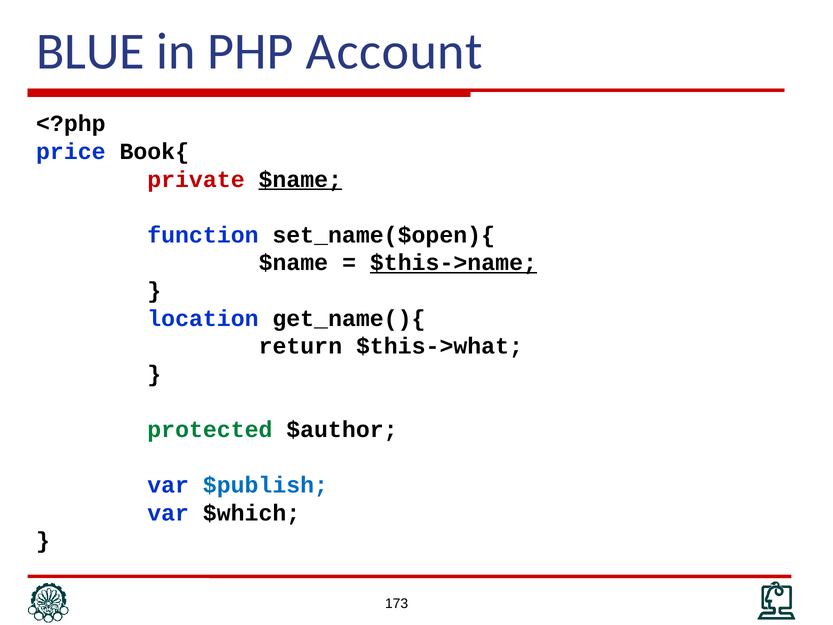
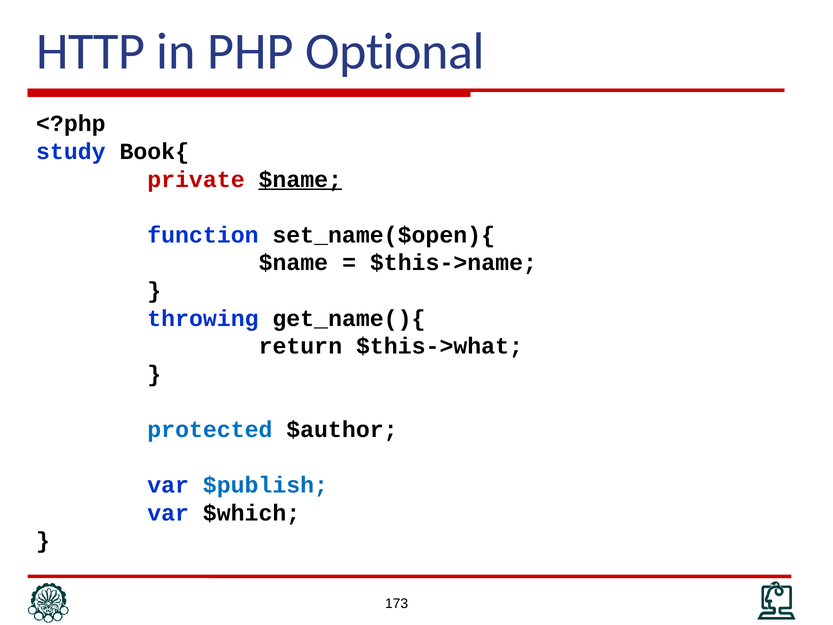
BLUE: BLUE -> HTTP
Account: Account -> Optional
price: price -> study
$this->name underline: present -> none
location: location -> throwing
protected colour: green -> blue
